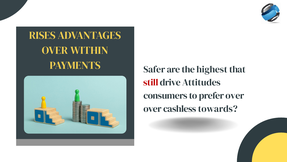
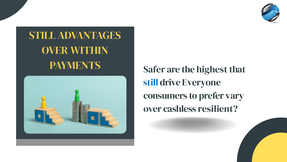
RISES at (42, 35): RISES -> STILL
still at (151, 82) colour: red -> blue
Attitudes: Attitudes -> Everyone
prefer over: over -> vary
towards: towards -> resilient
